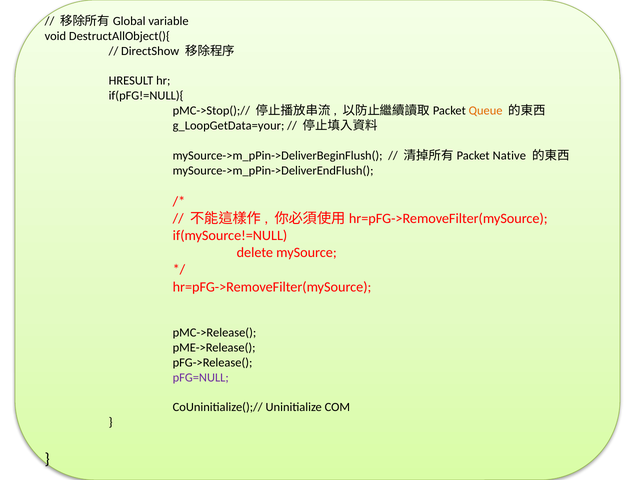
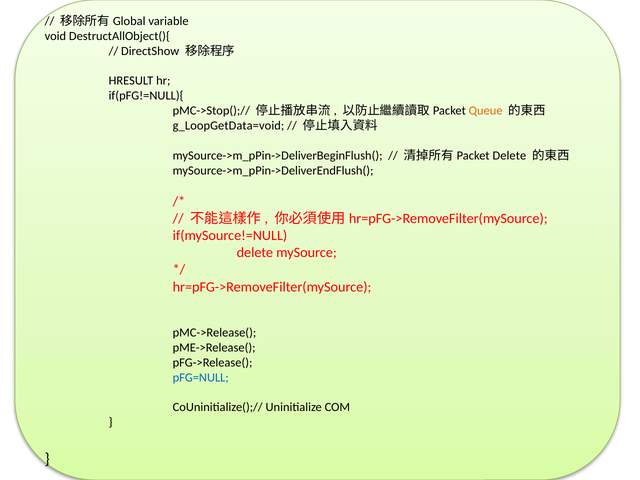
g_LoopGetData=your: g_LoopGetData=your -> g_LoopGetData=void
Native at (509, 156): Native -> Delete
pFG=NULL colour: purple -> blue
